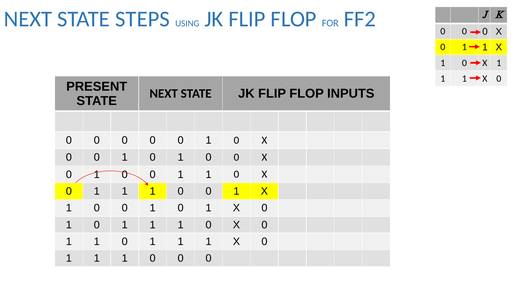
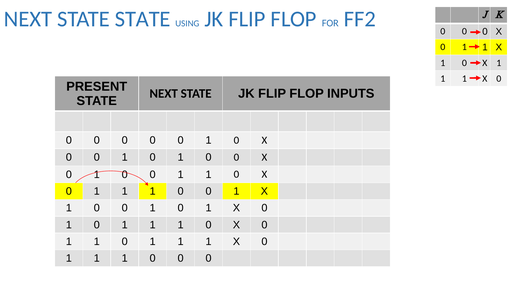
STATE STEPS: STEPS -> STATE
